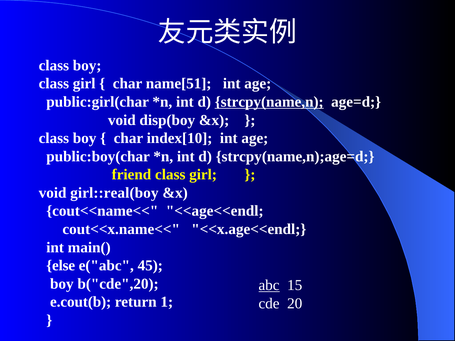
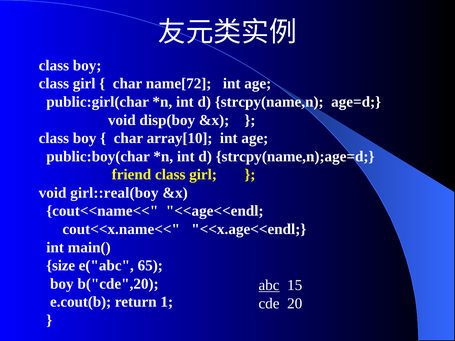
name[51: name[51 -> name[72
strcpy(name,n underline: present -> none
index[10: index[10 -> array[10
else: else -> size
45: 45 -> 65
